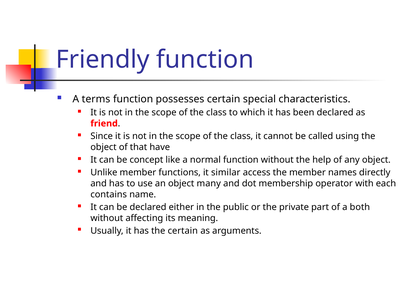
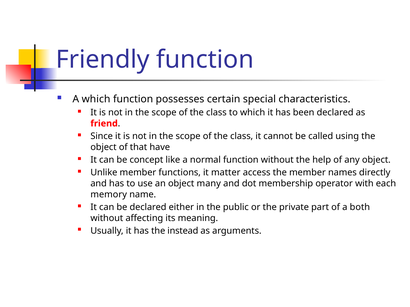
A terms: terms -> which
similar: similar -> matter
contains: contains -> memory
the certain: certain -> instead
